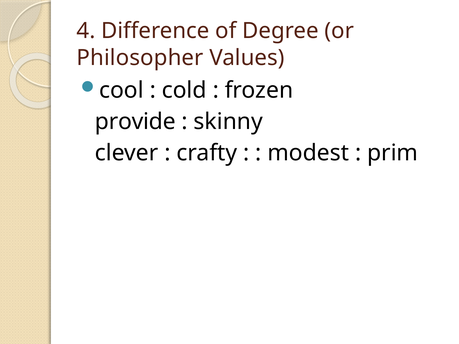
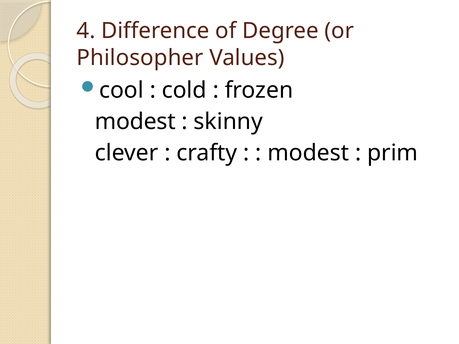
provide at (135, 122): provide -> modest
